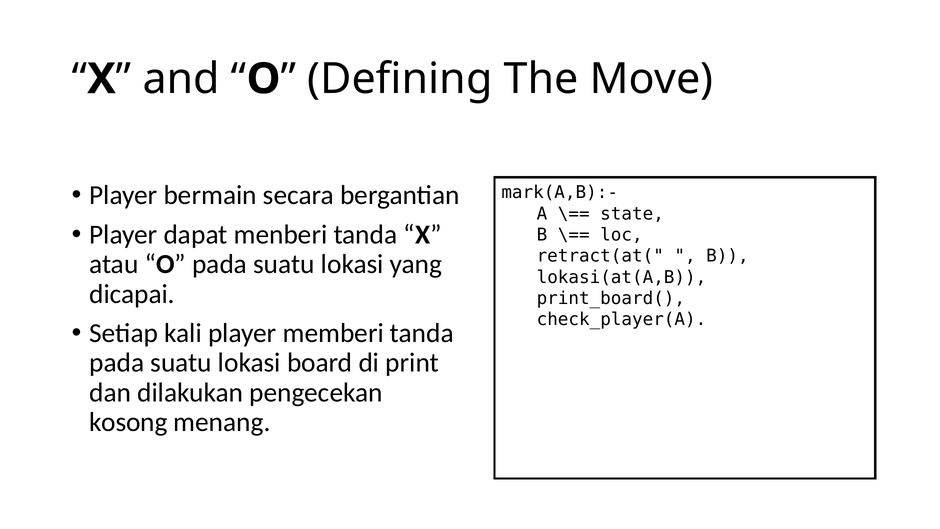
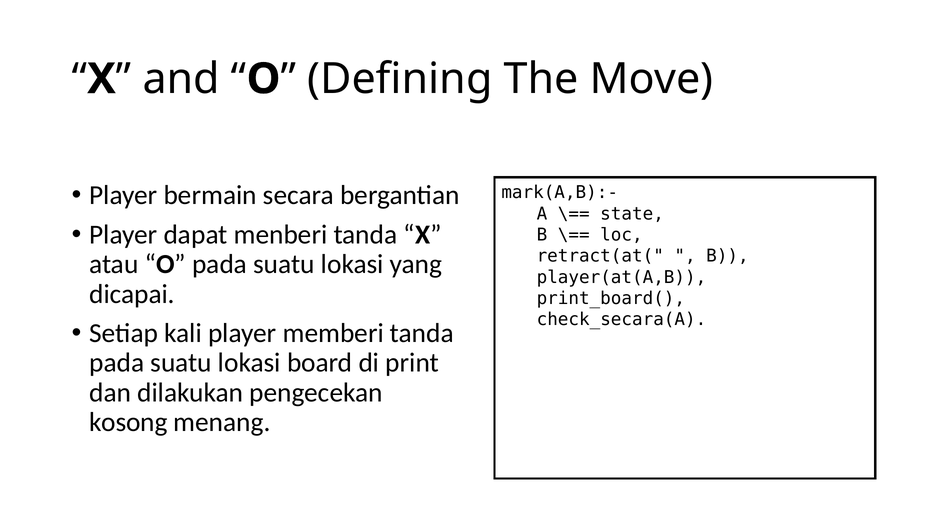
lokasi(at(A,B: lokasi(at(A,B -> player(at(A,B
check_player(A: check_player(A -> check_secara(A
